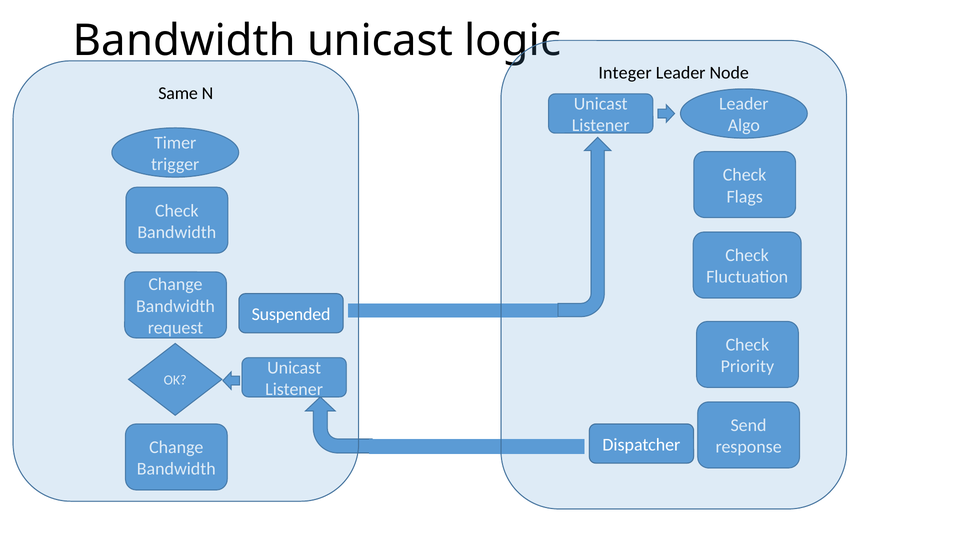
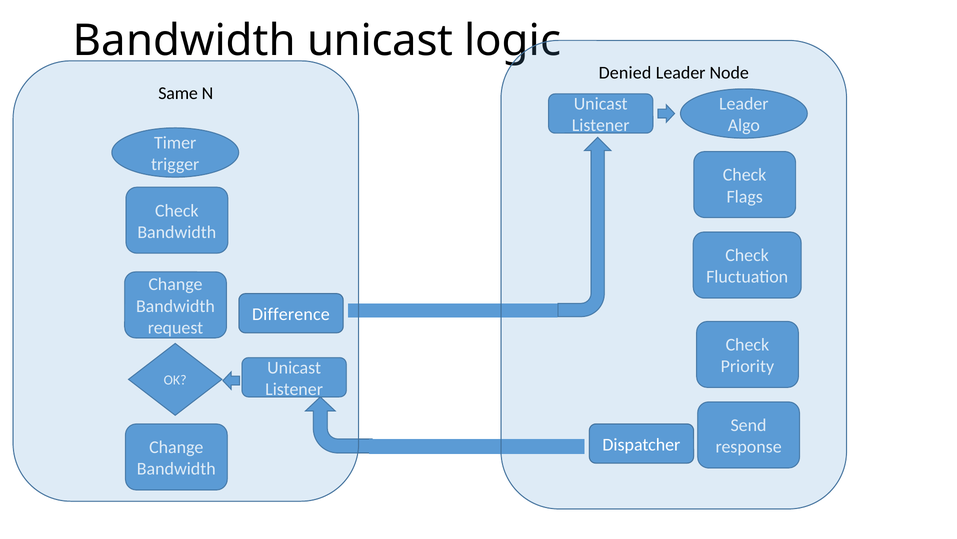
Integer: Integer -> Denied
Suspended: Suspended -> Difference
